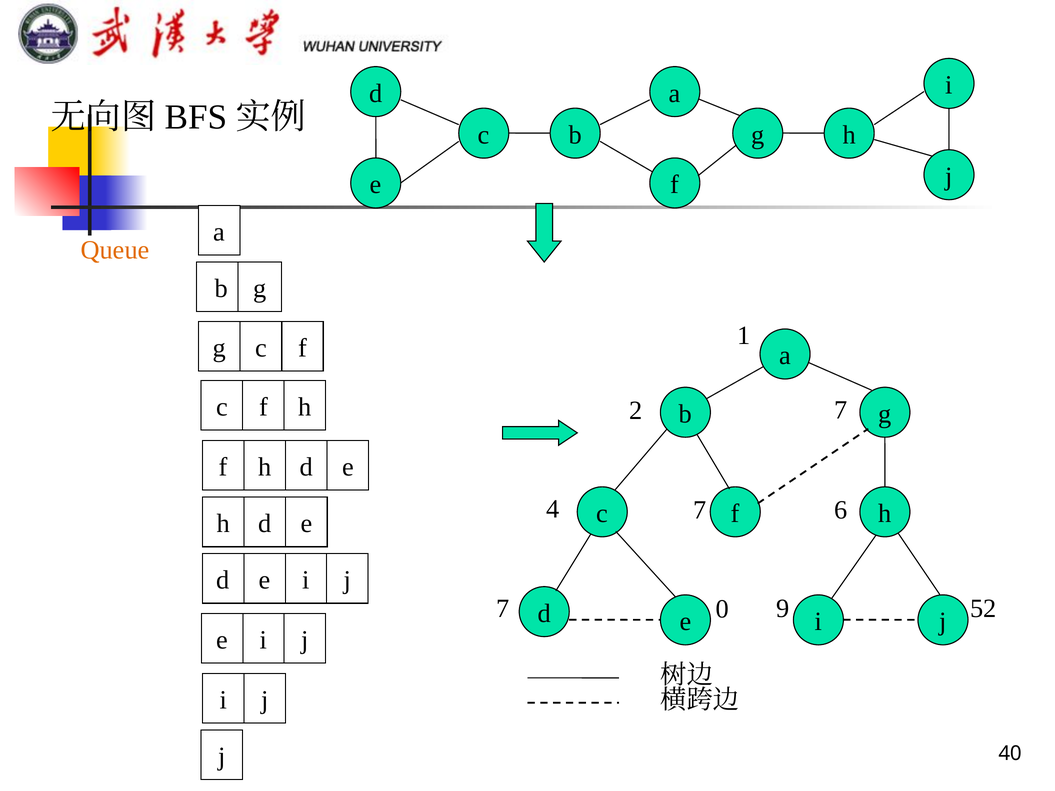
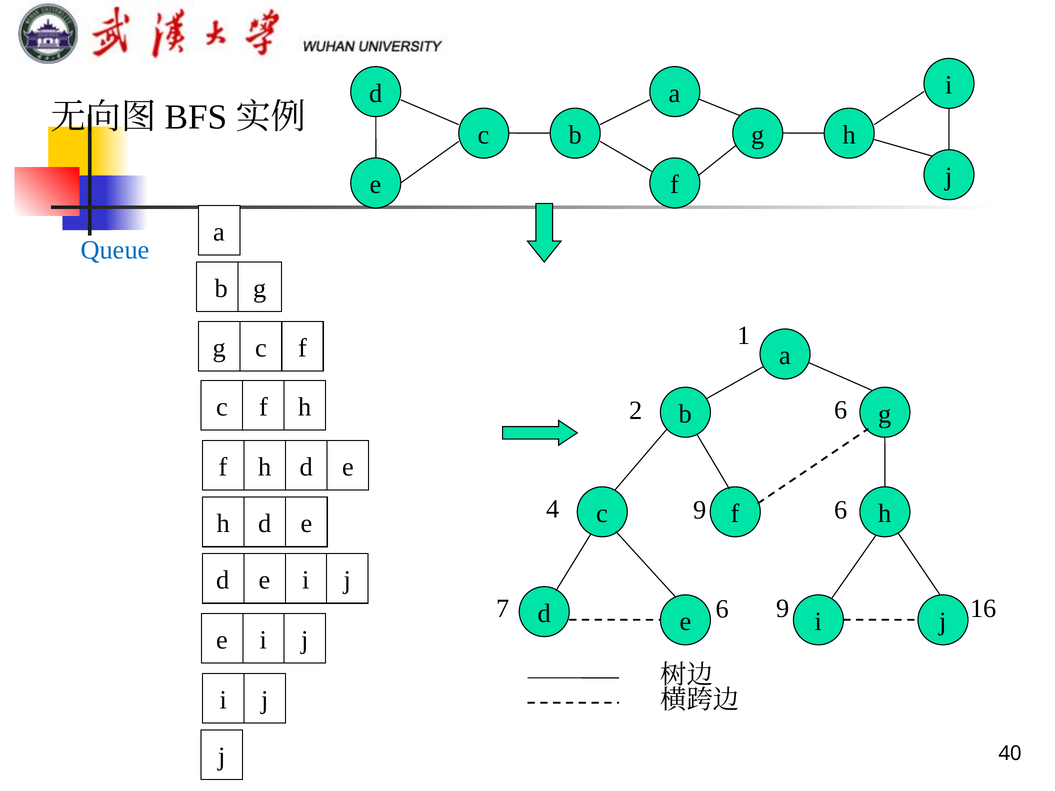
Queue colour: orange -> blue
2 7: 7 -> 6
4 7: 7 -> 9
7 0: 0 -> 6
52: 52 -> 16
